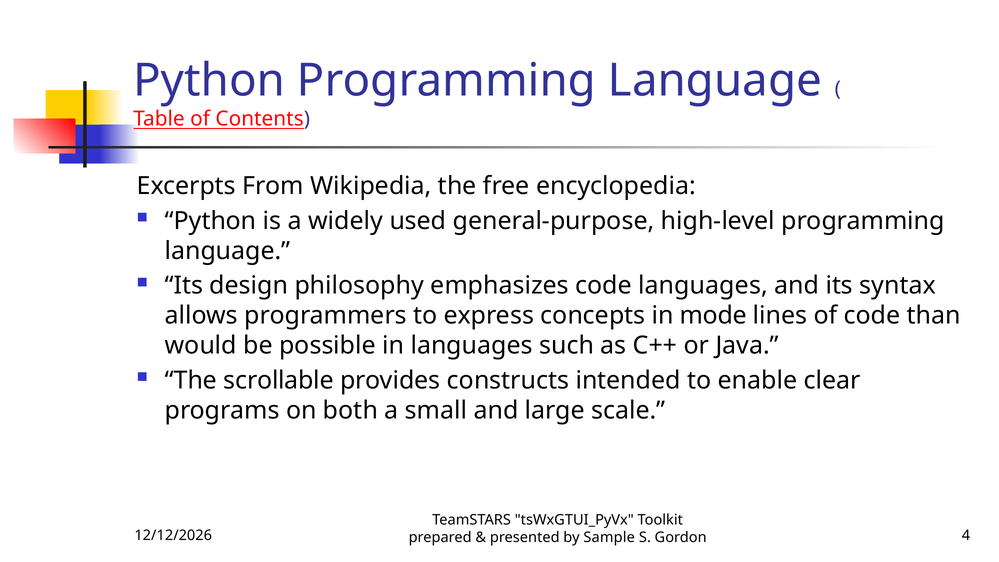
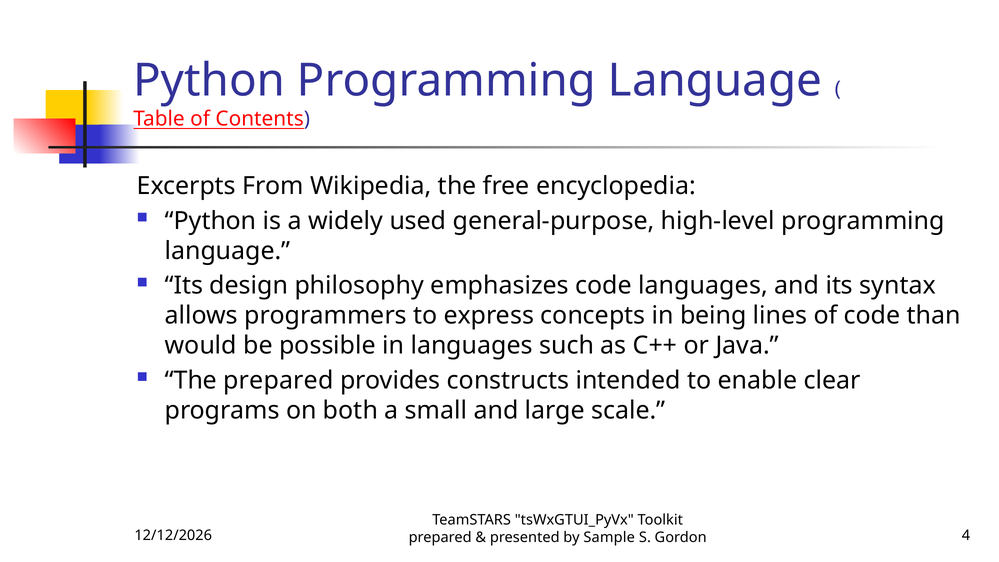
mode: mode -> being
The scrollable: scrollable -> prepared
